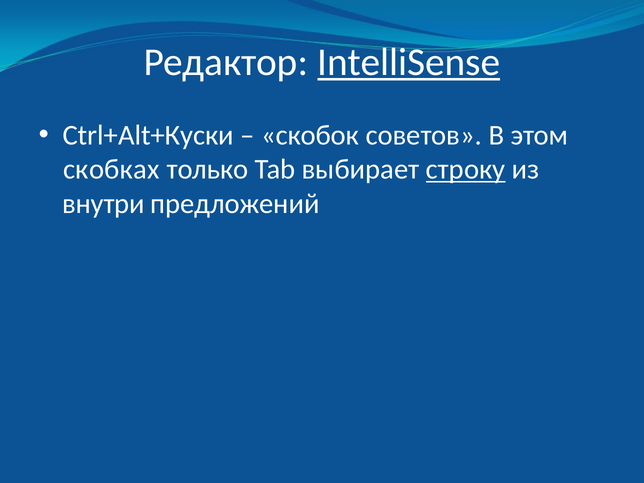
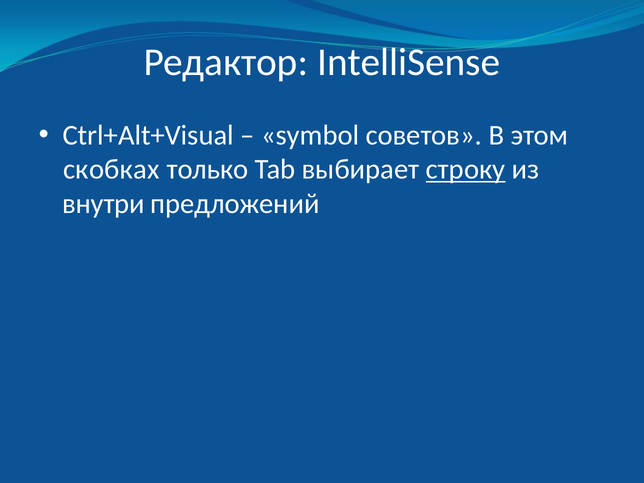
IntelliSense underline: present -> none
Ctrl+Alt+Куски: Ctrl+Alt+Куски -> Ctrl+Alt+Visual
скобок: скобок -> symbol
